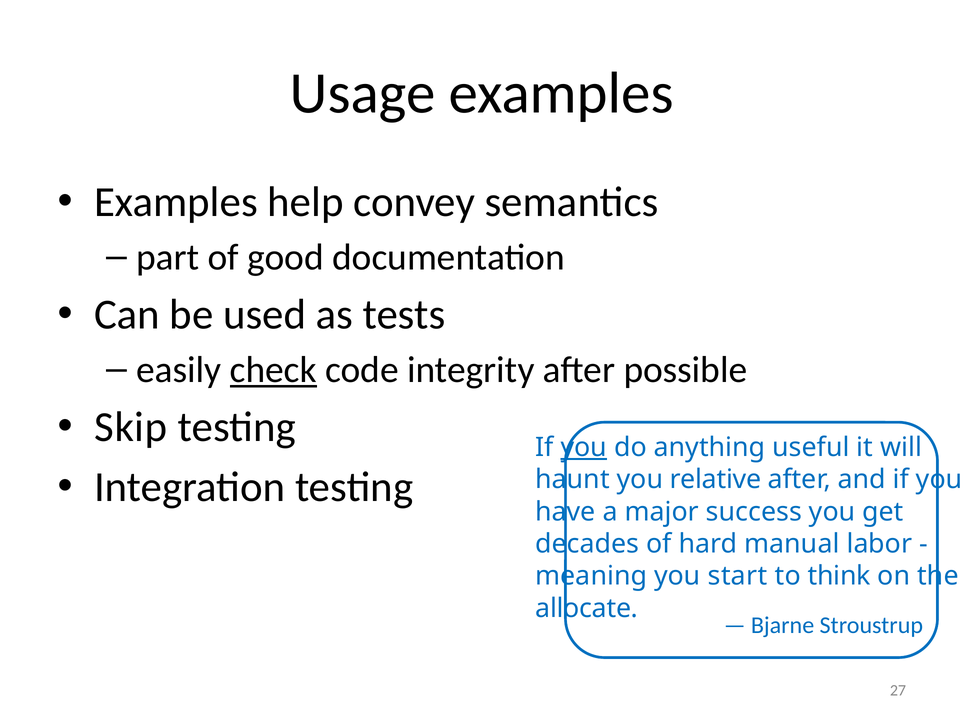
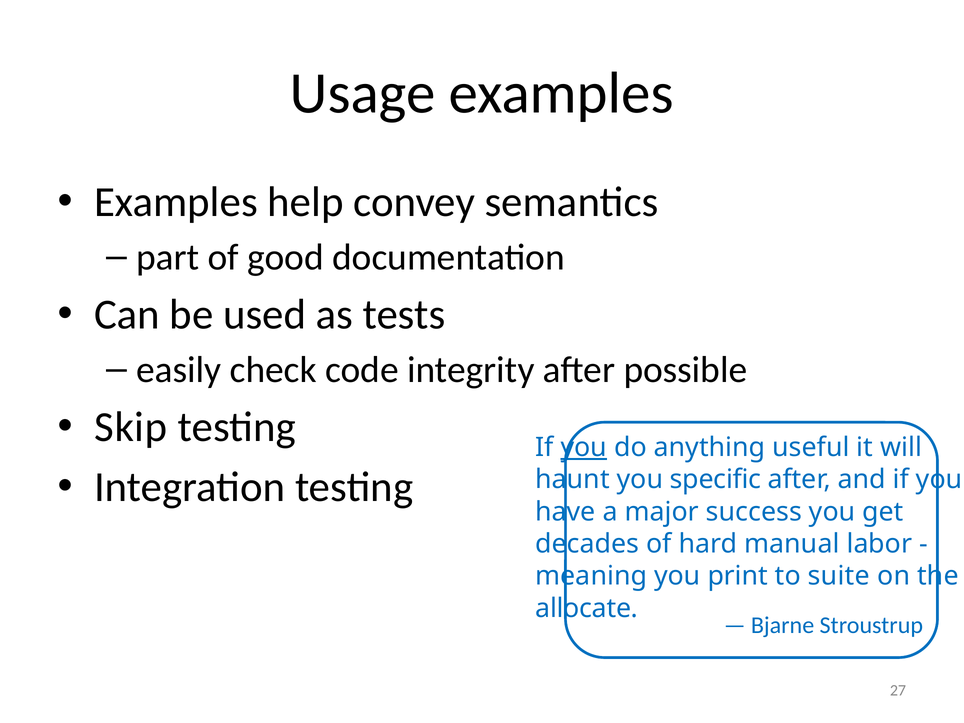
check underline: present -> none
relative: relative -> specific
start: start -> print
think: think -> suite
